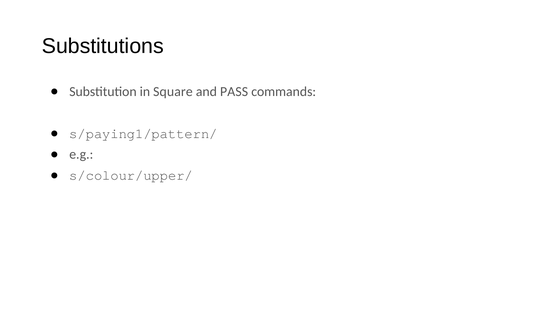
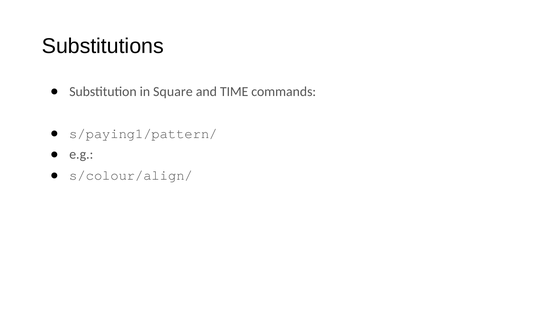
PASS: PASS -> TIME
s/colour/upper/: s/colour/upper/ -> s/colour/align/
